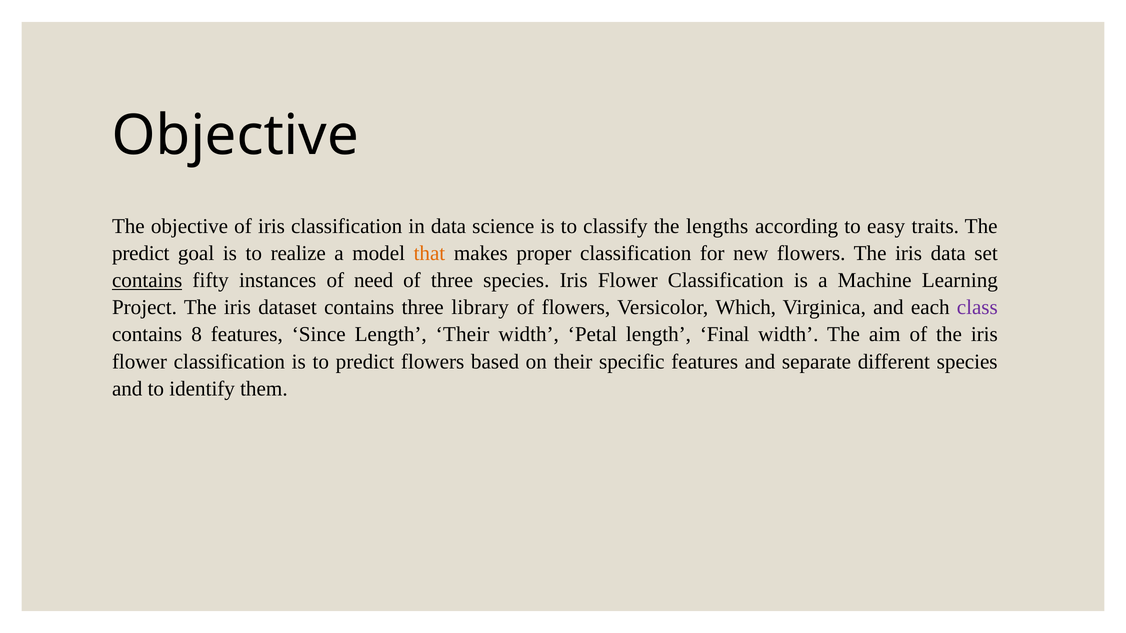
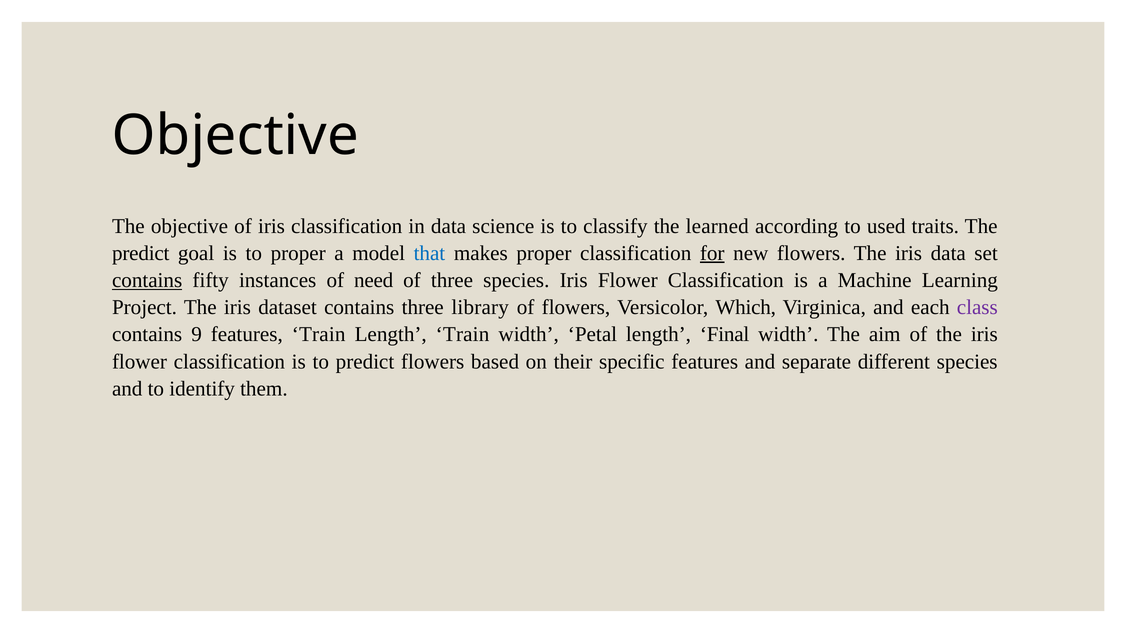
lengths: lengths -> learned
easy: easy -> used
to realize: realize -> proper
that colour: orange -> blue
for underline: none -> present
8: 8 -> 9
features Since: Since -> Train
Length Their: Their -> Train
